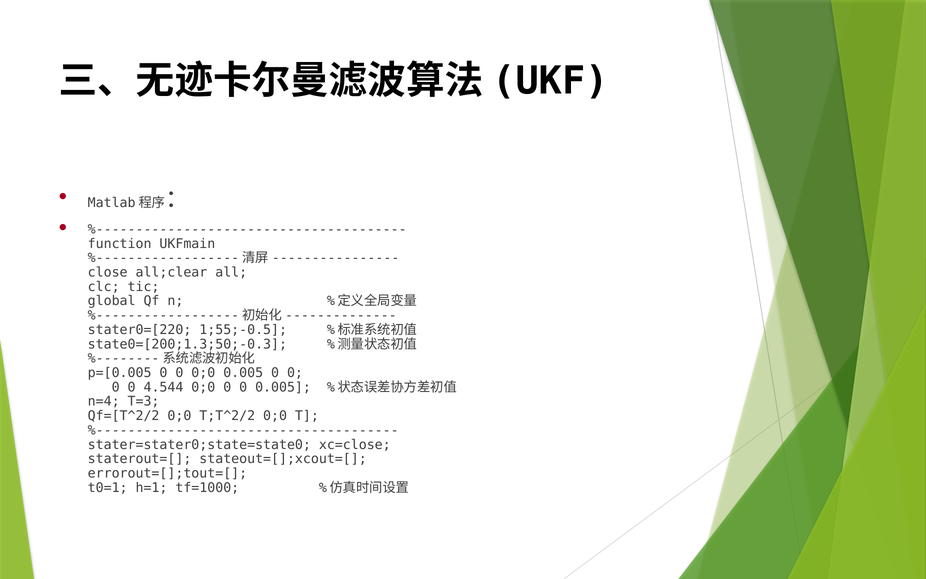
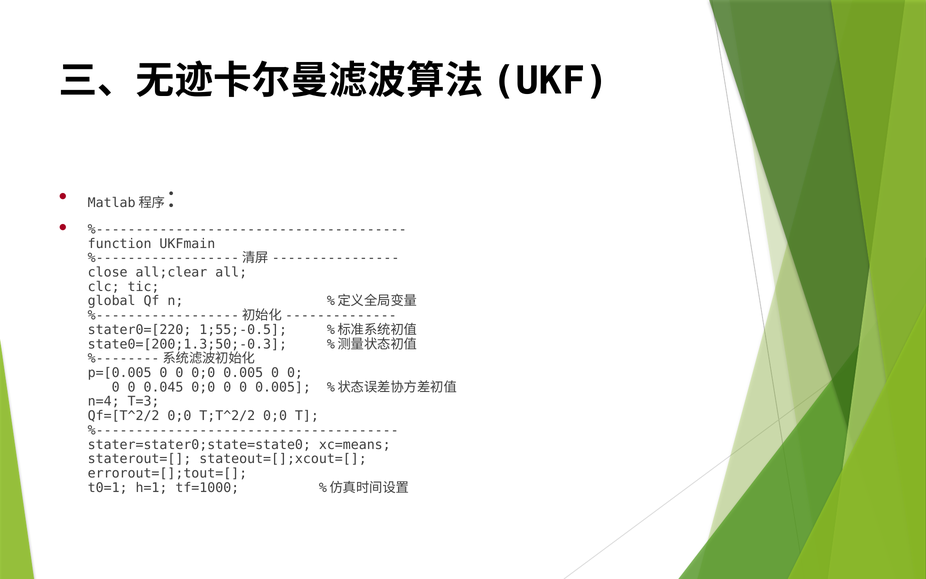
4.544: 4.544 -> 0.045
xc=close: xc=close -> xc=means
